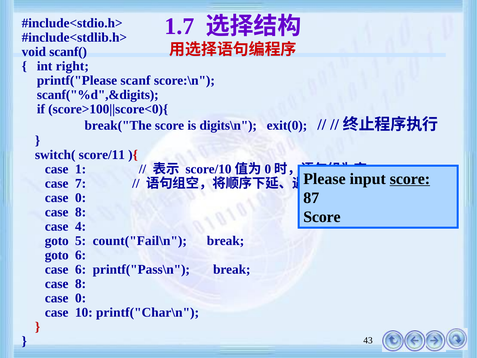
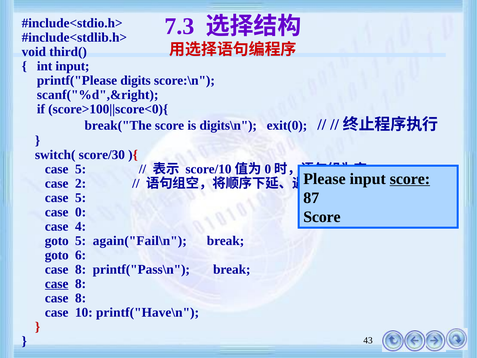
1.7: 1.7 -> 7.3
scanf(: scanf( -> third(
int right: right -> input
scanf: scanf -> digits
scanf("%d",&digits: scanf("%d",&digits -> scanf("%d",&right
score/11: score/11 -> score/30
1 at (81, 169): 1 -> 5
7: 7 -> 2
0 at (81, 198): 0 -> 5
8 at (81, 212): 8 -> 0
count("Fail\n: count("Fail\n -> again("Fail\n
6 at (81, 269): 6 -> 8
case at (57, 283) underline: none -> present
0 at (81, 298): 0 -> 8
printf("Char\n: printf("Char\n -> printf("Have\n
